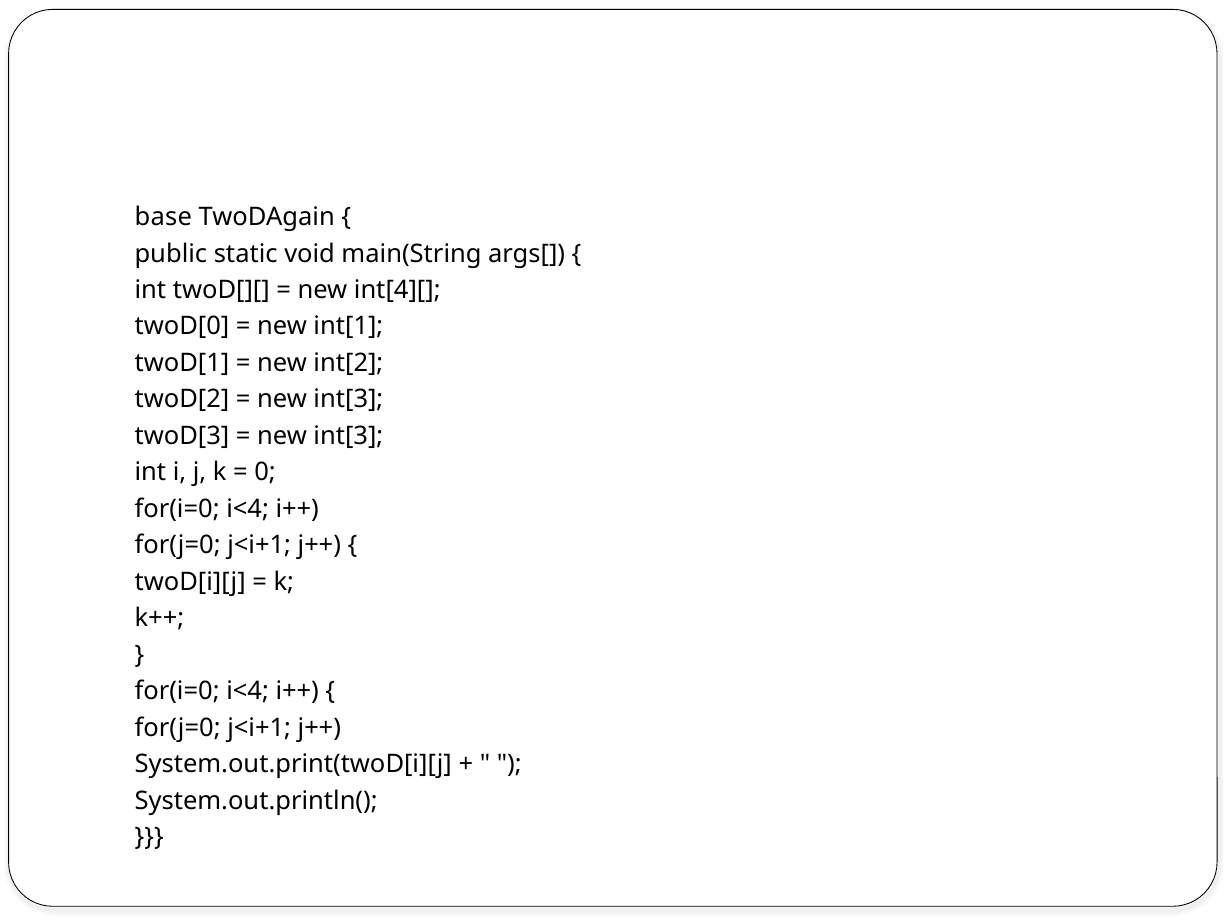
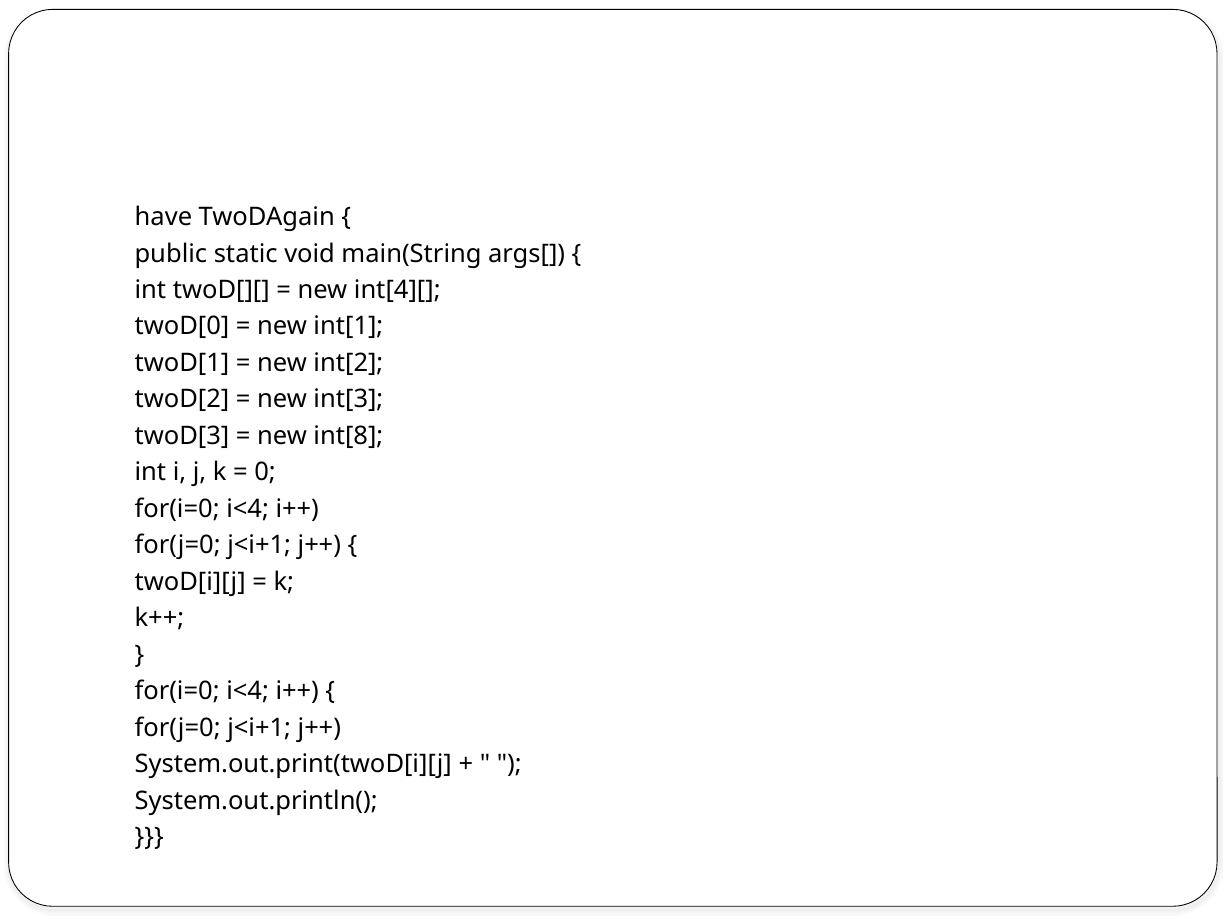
base: base -> have
int[3 at (348, 436): int[3 -> int[8
